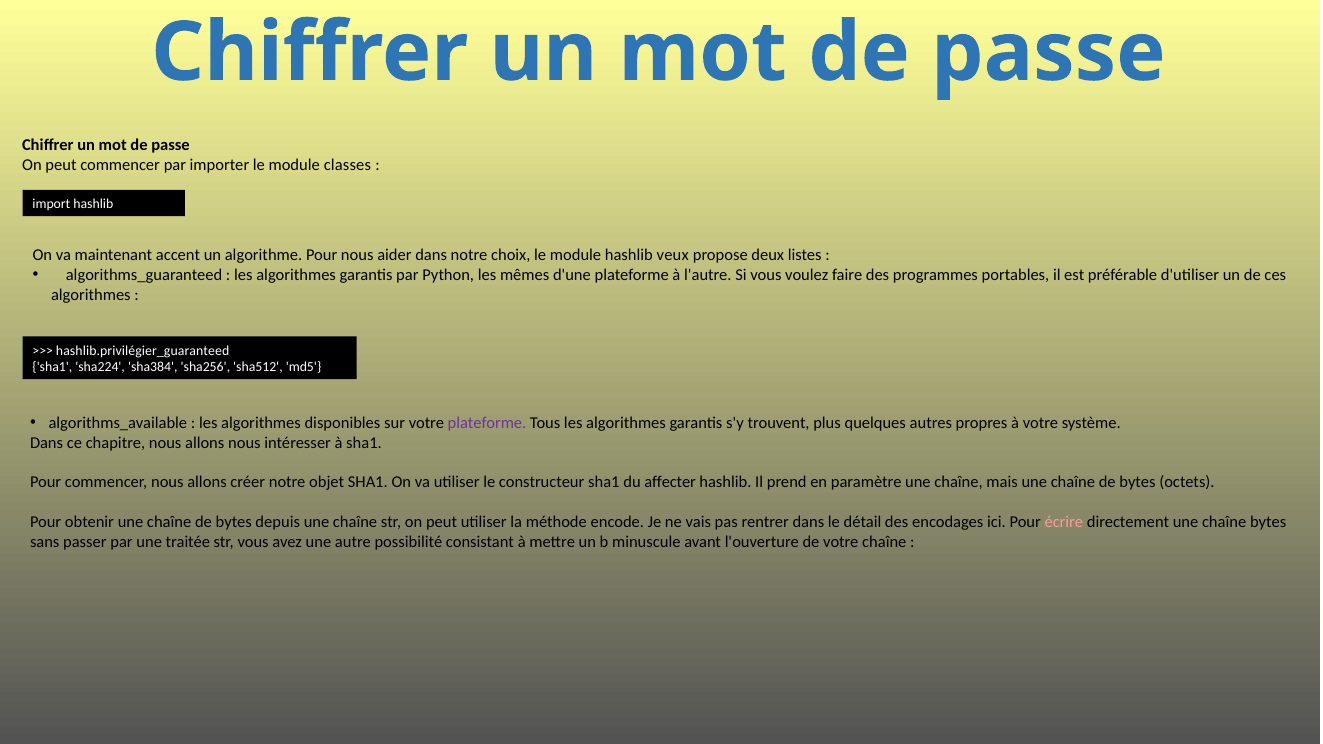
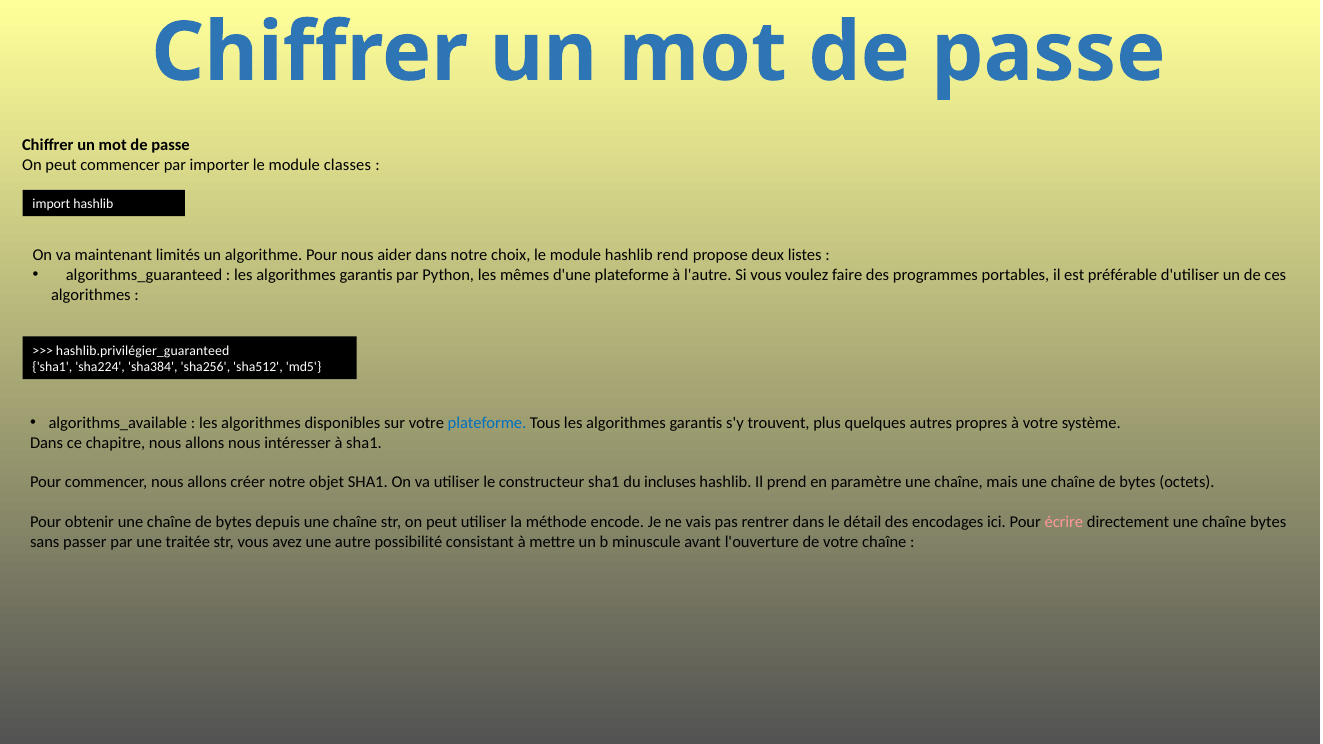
accent: accent -> limités
veux: veux -> rend
plateforme at (487, 423) colour: purple -> blue
affecter: affecter -> incluses
